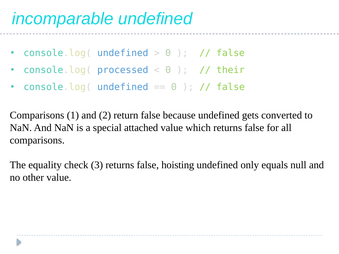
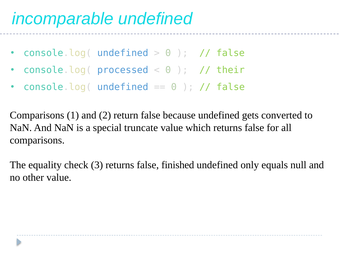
attached: attached -> truncate
hoisting: hoisting -> finished
